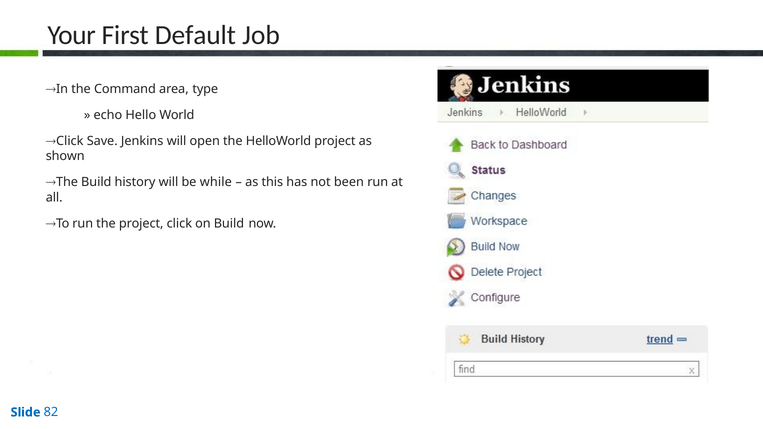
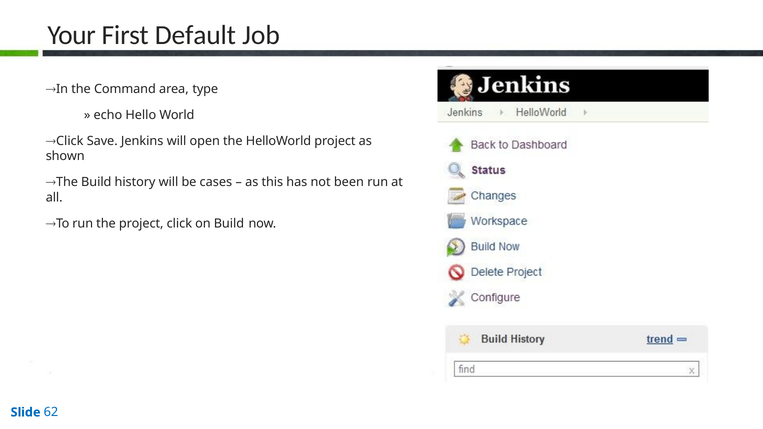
while: while -> cases
82: 82 -> 62
